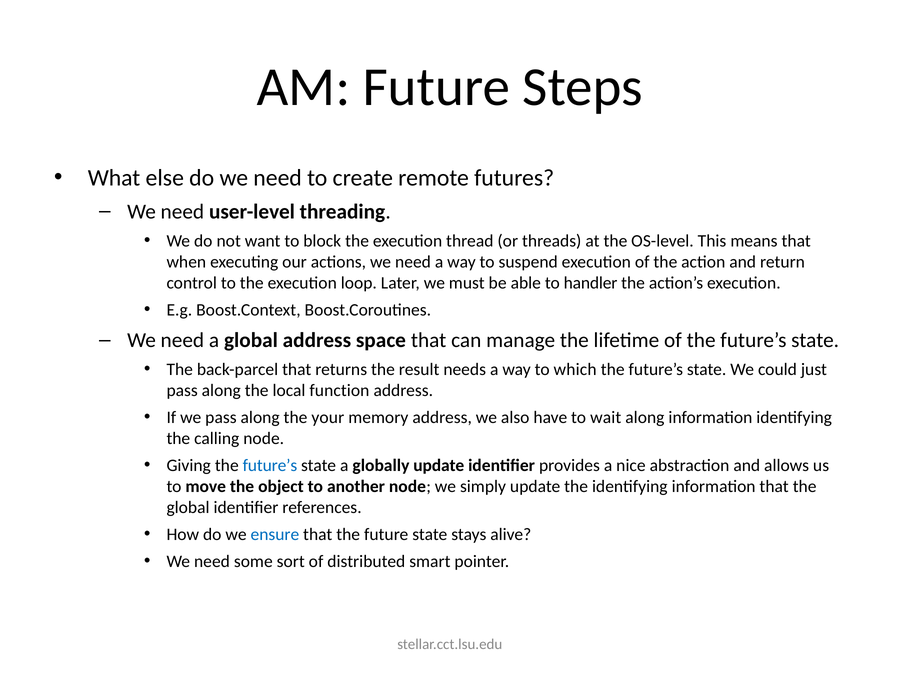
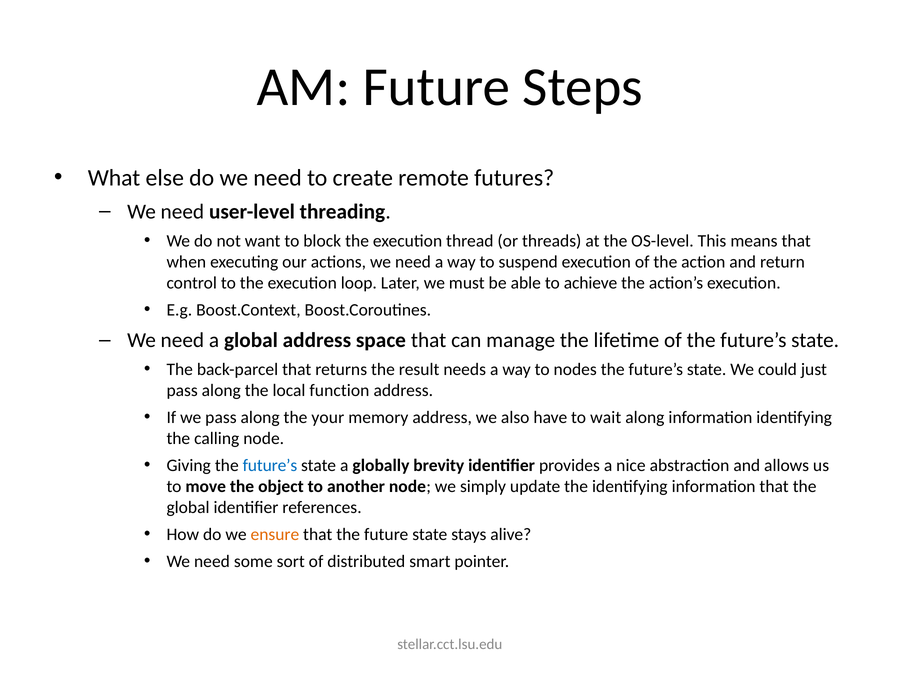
handler: handler -> achieve
which: which -> nodes
globally update: update -> brevity
ensure colour: blue -> orange
